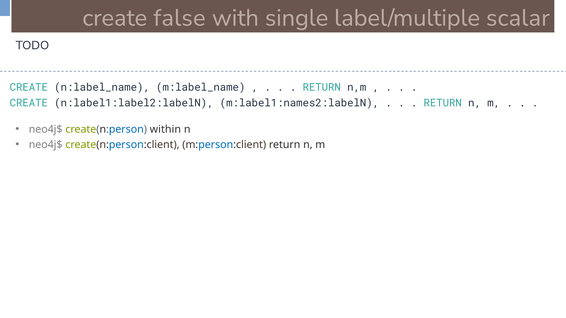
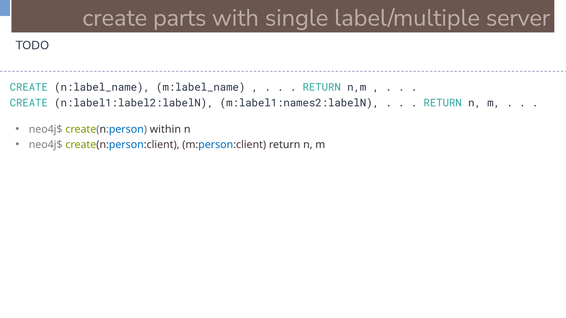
false: false -> parts
scalar: scalar -> server
